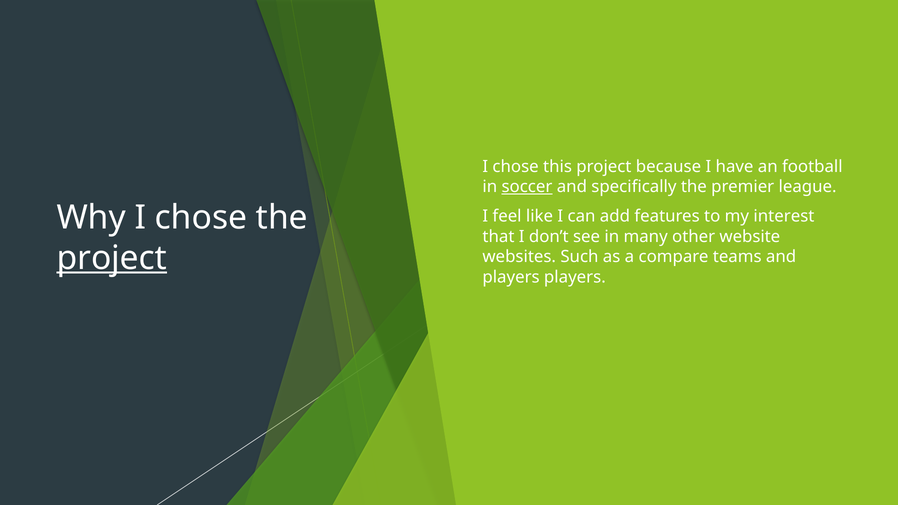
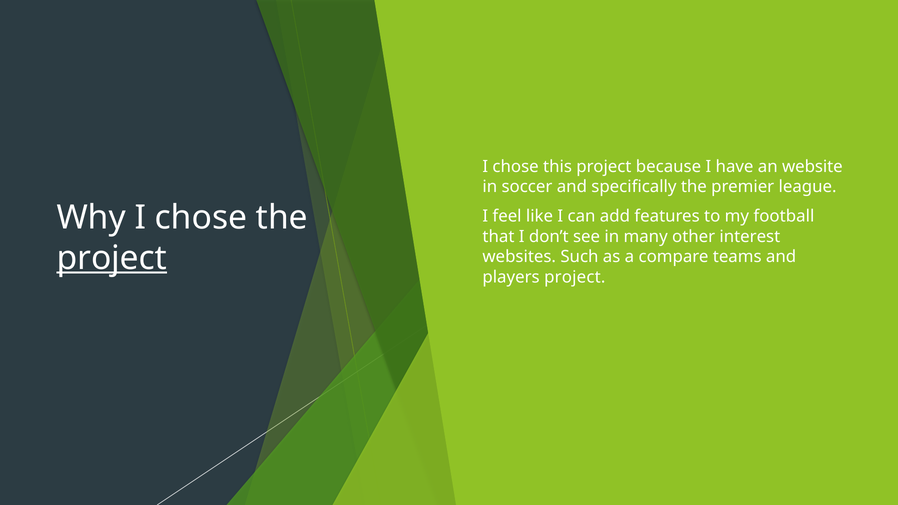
football: football -> website
soccer underline: present -> none
interest: interest -> football
website: website -> interest
players players: players -> project
